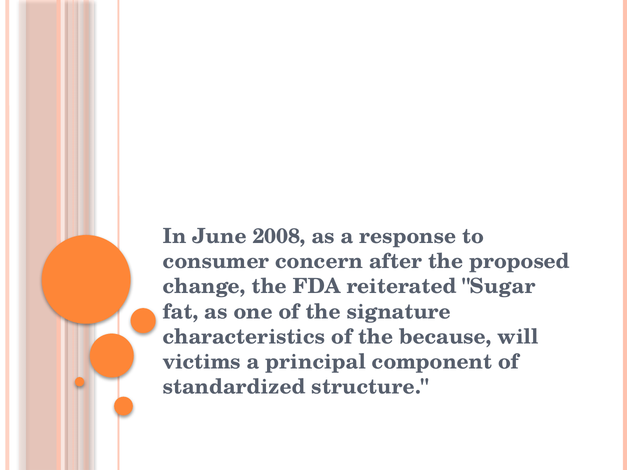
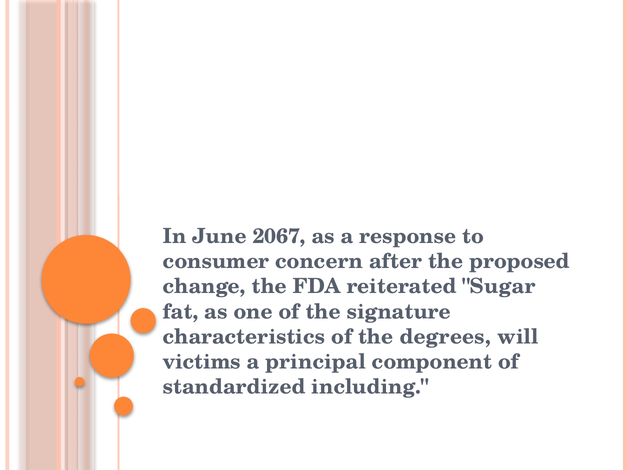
2008: 2008 -> 2067
because: because -> degrees
structure: structure -> including
